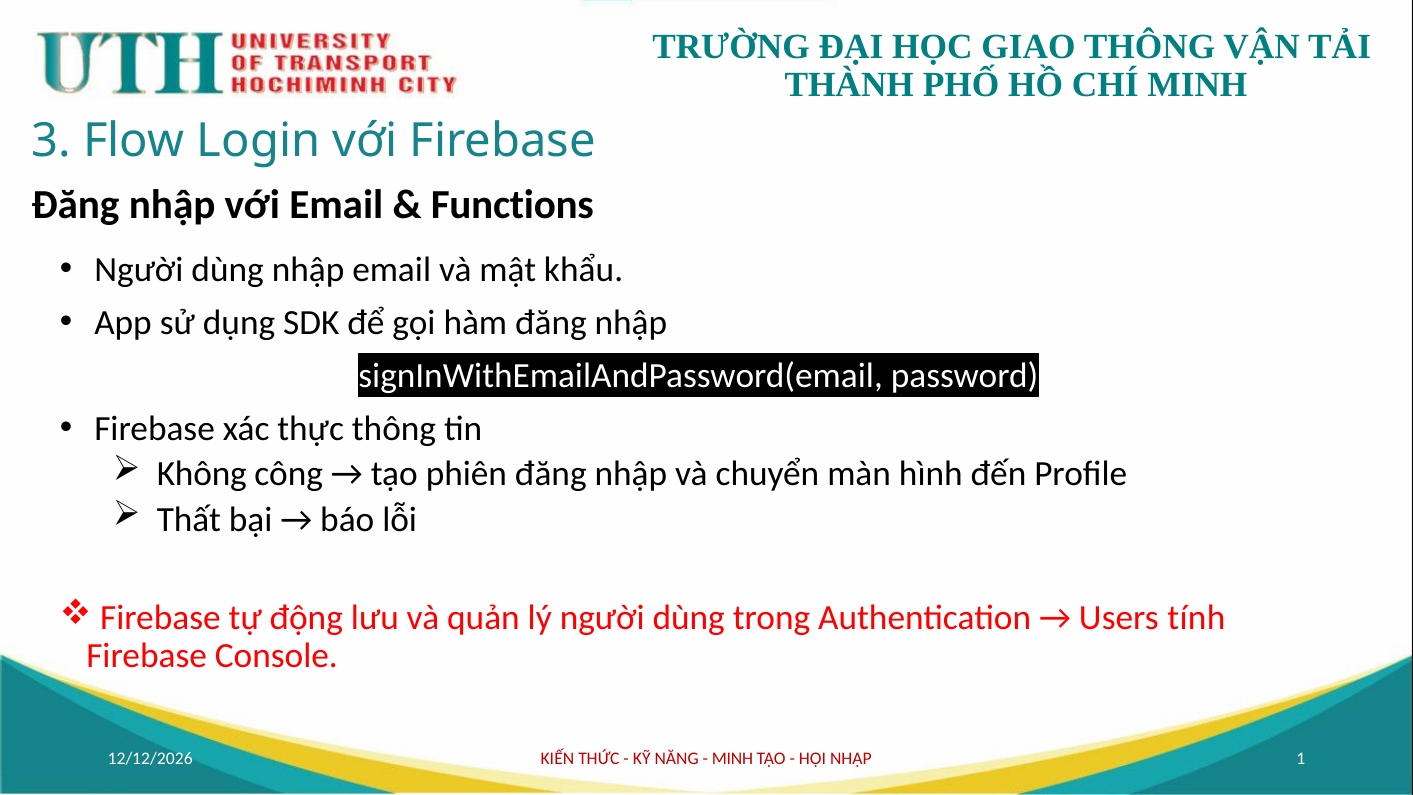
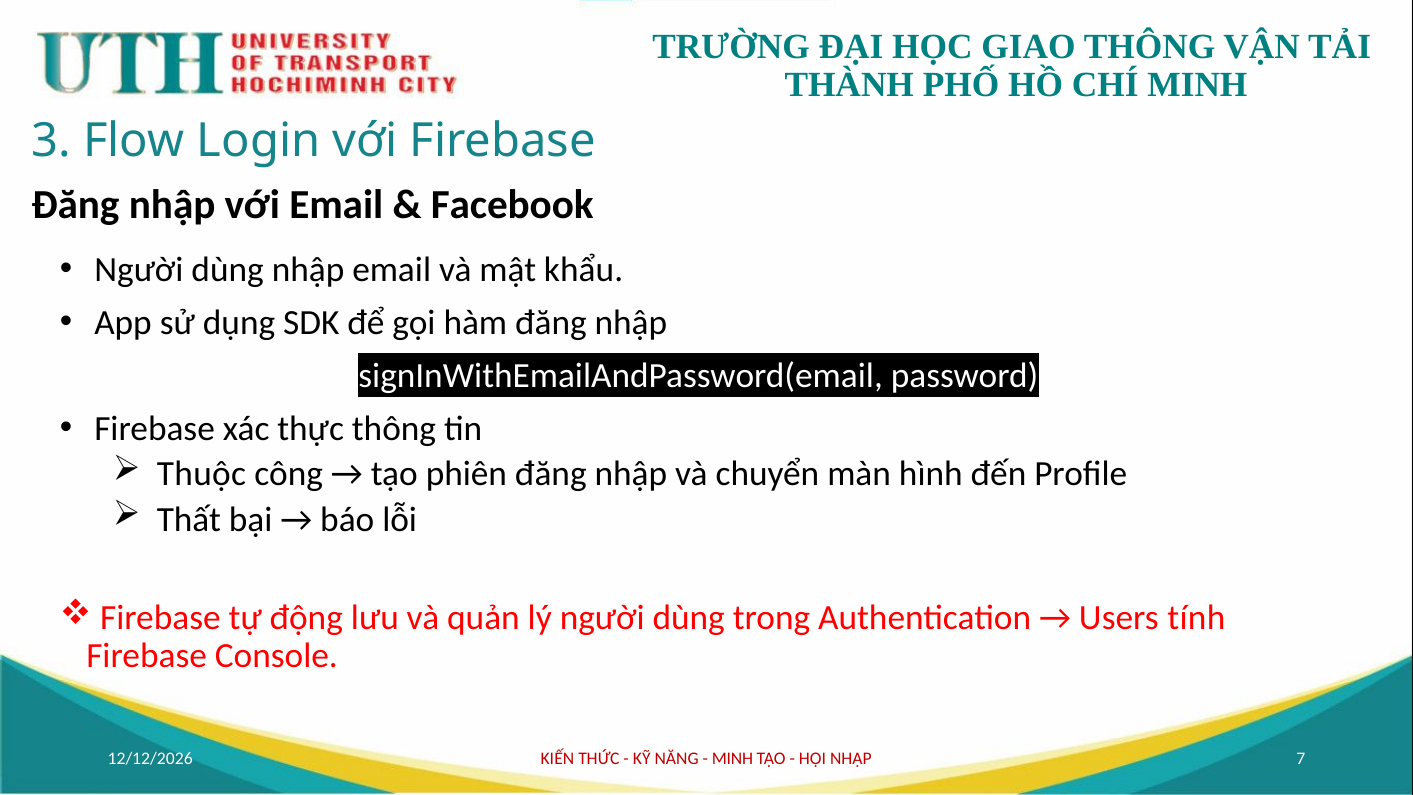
Functions: Functions -> Facebook
Không: Không -> Thuộc
1: 1 -> 7
